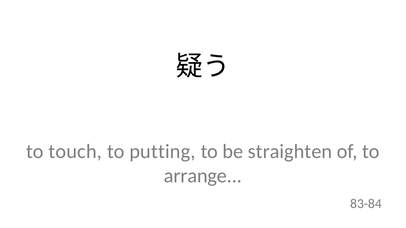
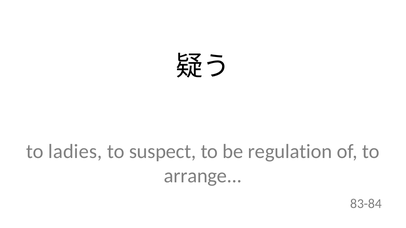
touch: touch -> ladies
putting: putting -> suspect
straighten: straighten -> regulation
